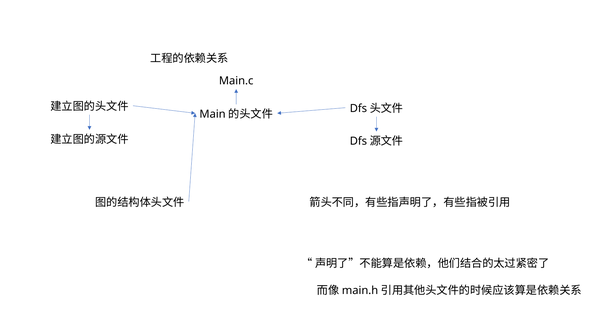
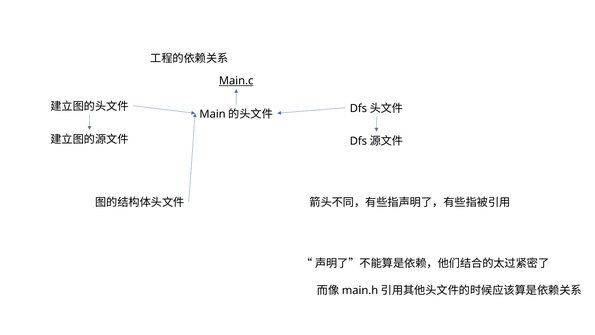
Main.c underline: none -> present
